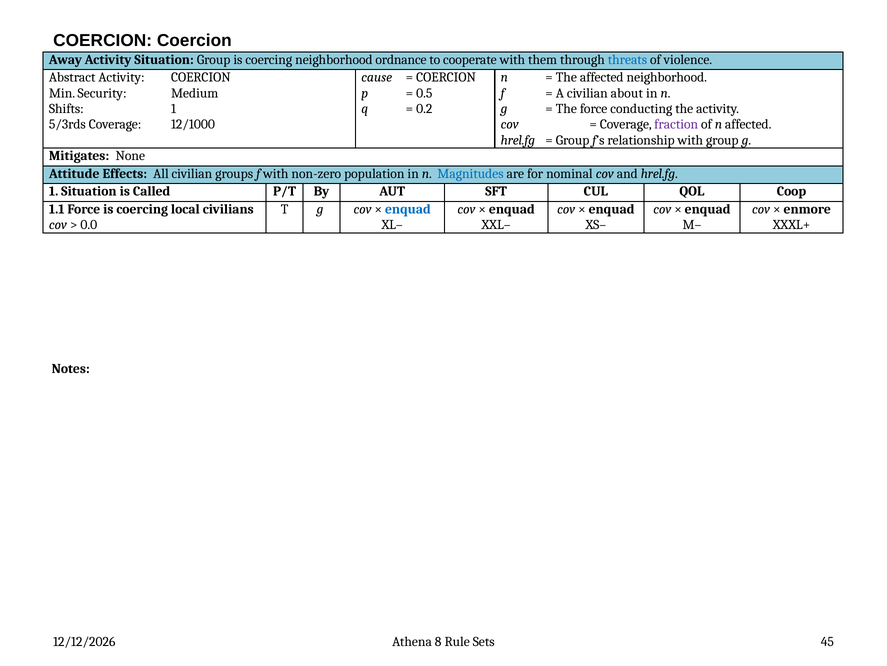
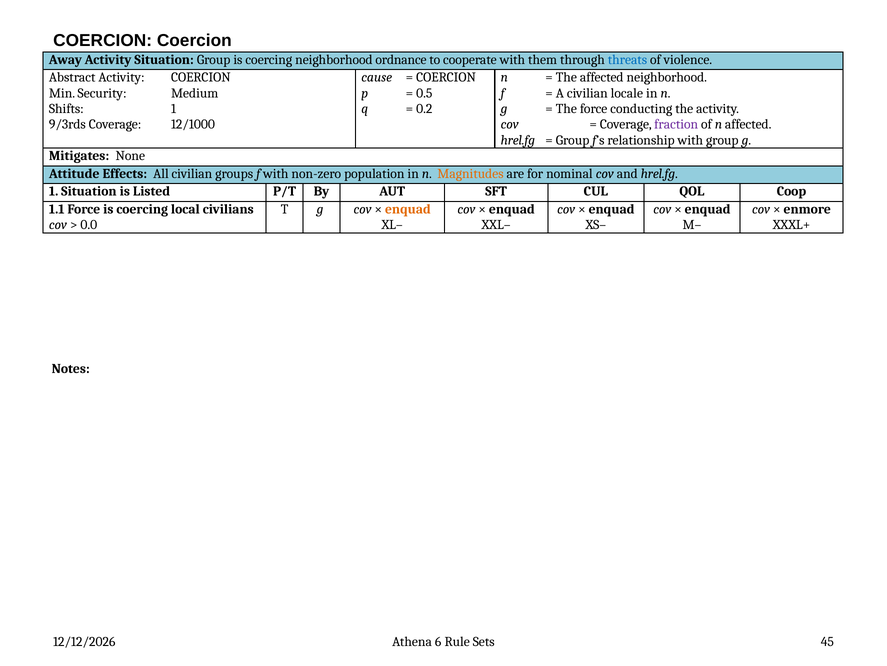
about: about -> locale
5/3rds: 5/3rds -> 9/3rds
Magnitudes colour: blue -> orange
Called: Called -> Listed
enquad at (408, 209) colour: blue -> orange
8: 8 -> 6
